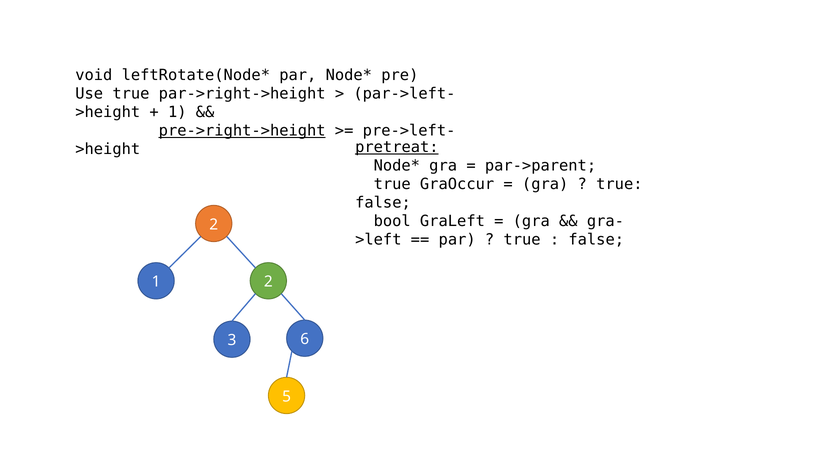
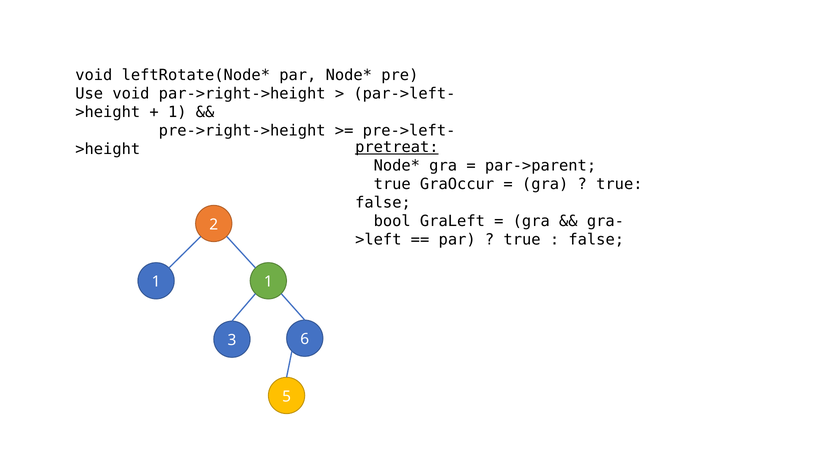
Use true: true -> void
pre->right->height underline: present -> none
1 2: 2 -> 1
